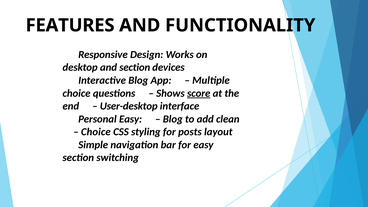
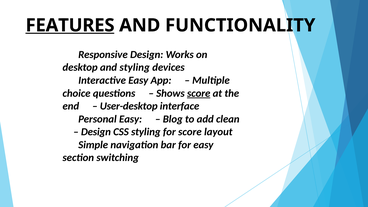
FEATURES underline: none -> present
and section: section -> styling
Blog at (138, 80): Blog -> Easy
Choice at (96, 132): Choice -> Design
for posts: posts -> score
